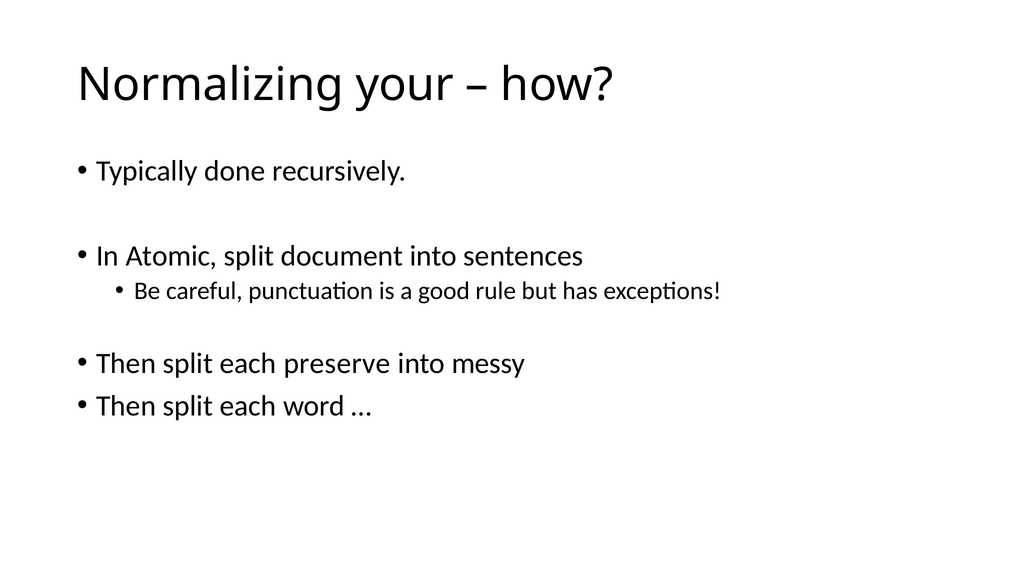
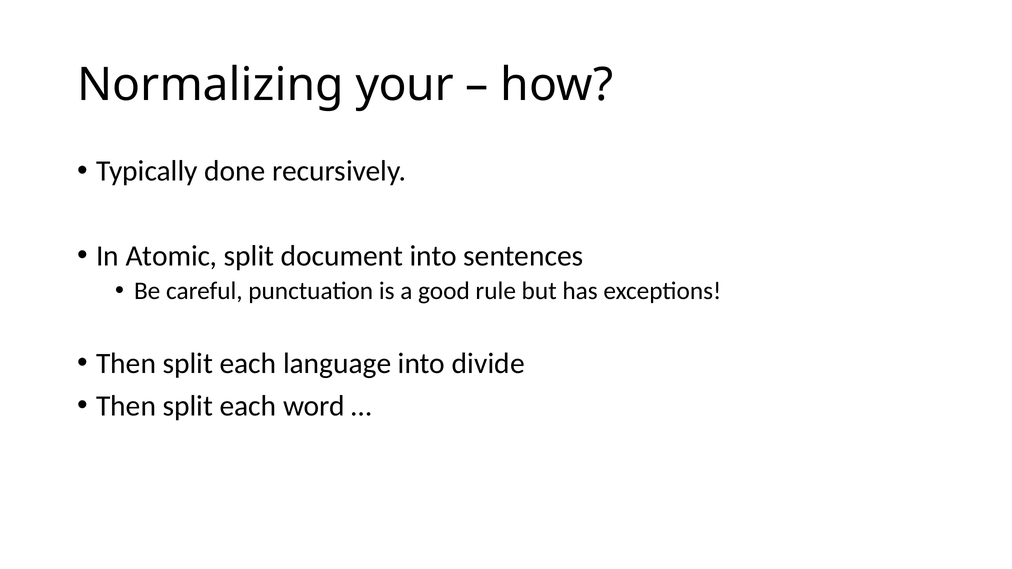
preserve: preserve -> language
messy: messy -> divide
